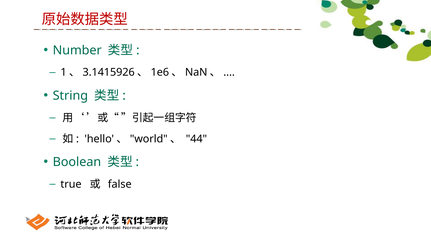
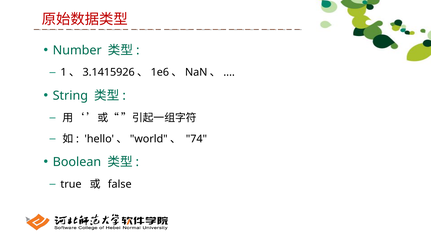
44: 44 -> 74
